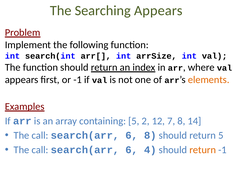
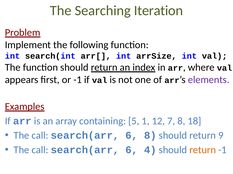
Searching Appears: Appears -> Iteration
elements colour: orange -> purple
2: 2 -> 1
14: 14 -> 18
return 5: 5 -> 9
